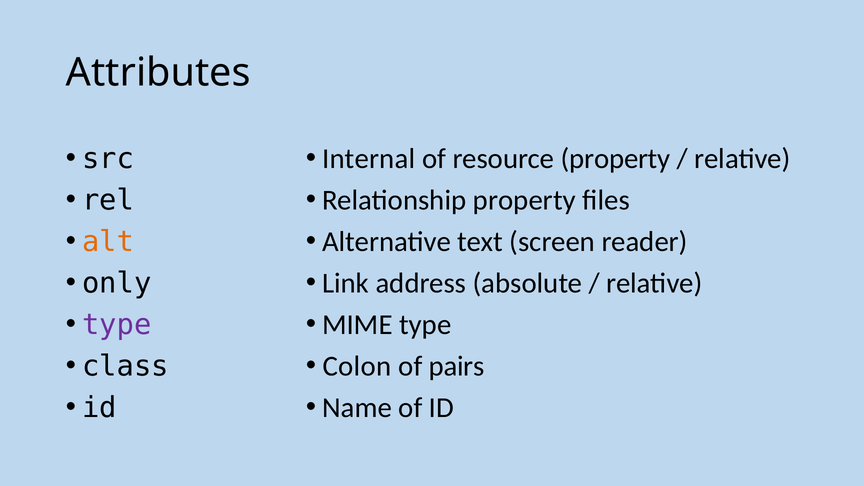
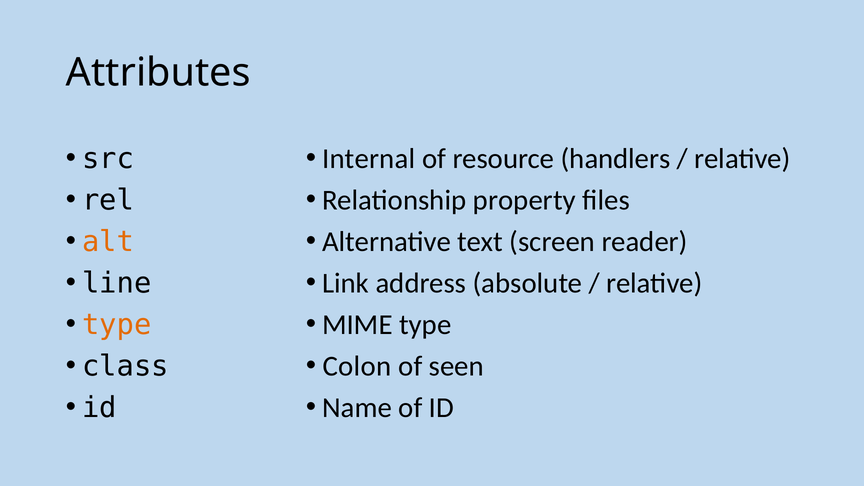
resource property: property -> handlers
only: only -> line
type at (117, 325) colour: purple -> orange
pairs: pairs -> seen
